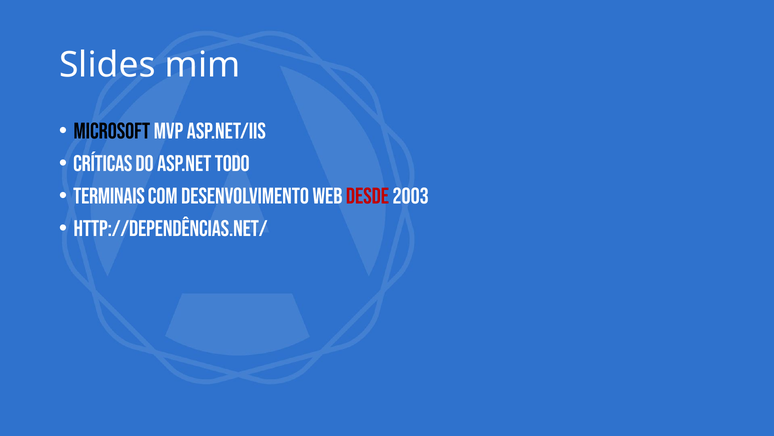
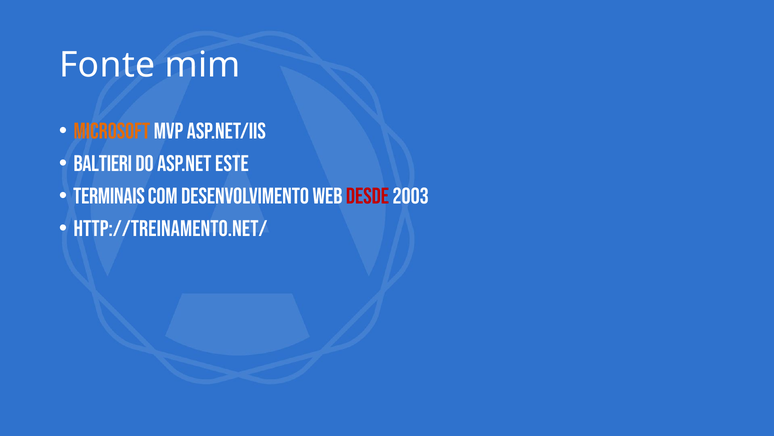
Slides: Slides -> Fonte
Microsoft colour: black -> orange
Críticas: Críticas -> Baltieri
Todo: Todo -> Este
http://dependências.net/: http://dependências.net/ -> http://treinamento.net/
